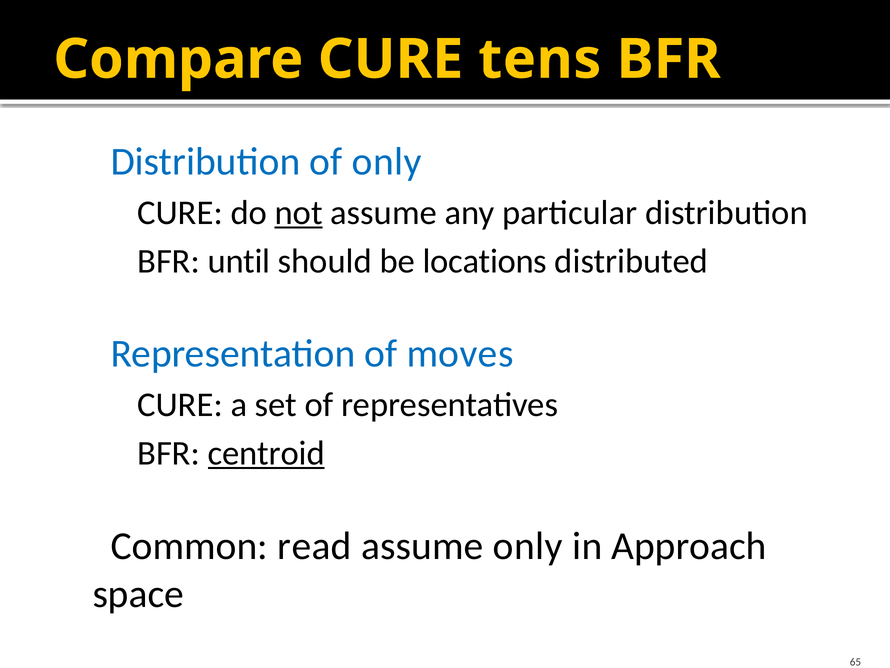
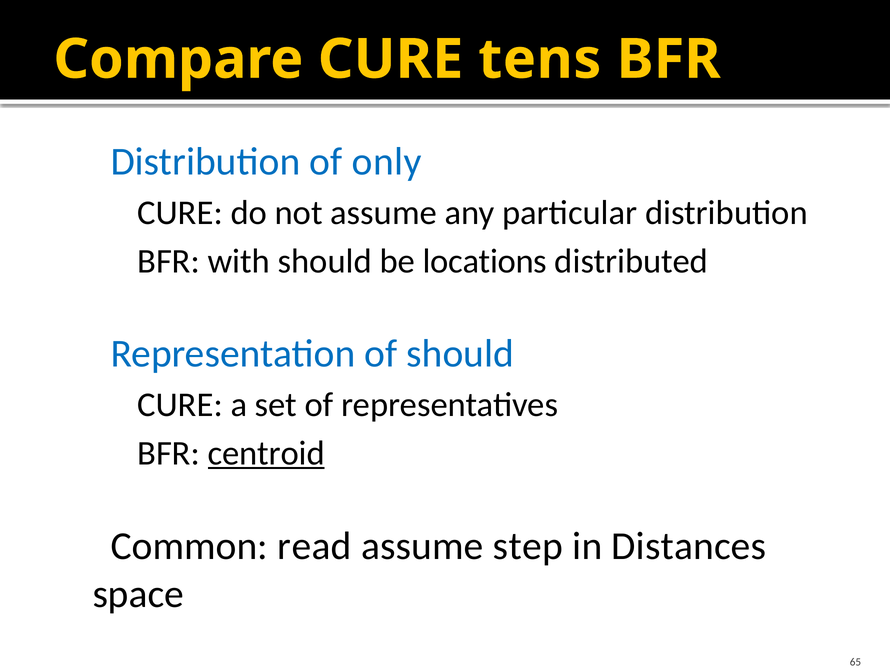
not underline: present -> none
until: until -> with
of moves: moves -> should
assume only: only -> step
Approach: Approach -> Distances
